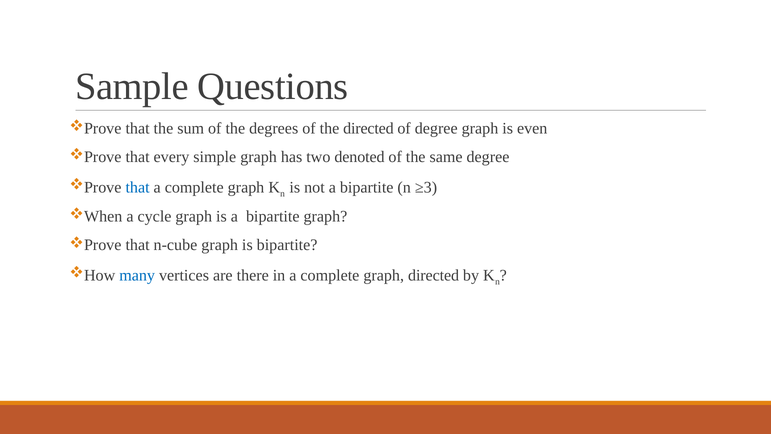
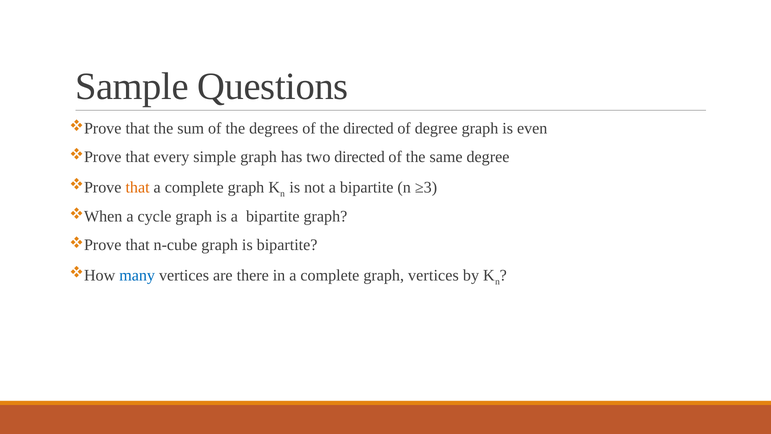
two denoted: denoted -> directed
that at (138, 187) colour: blue -> orange
graph directed: directed -> vertices
